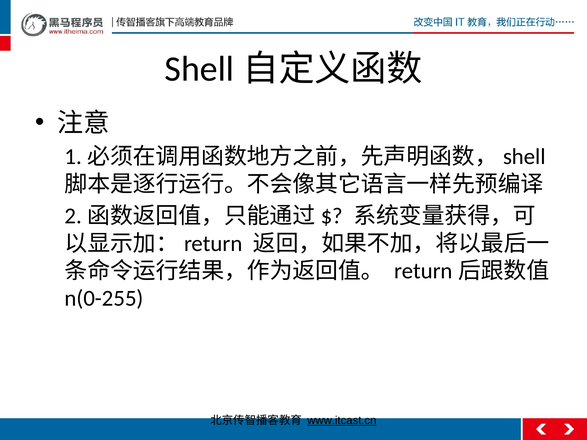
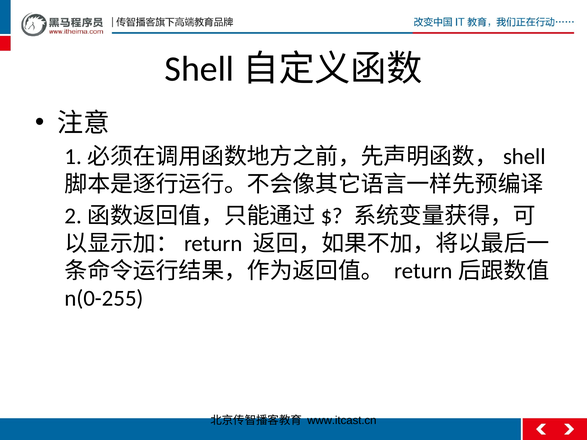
www.itcast.cn underline: present -> none
